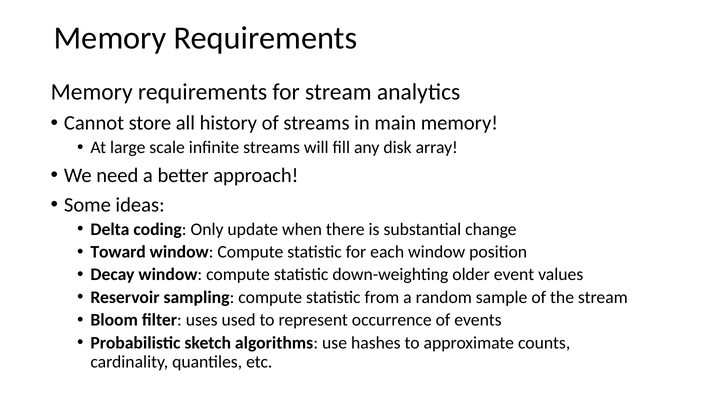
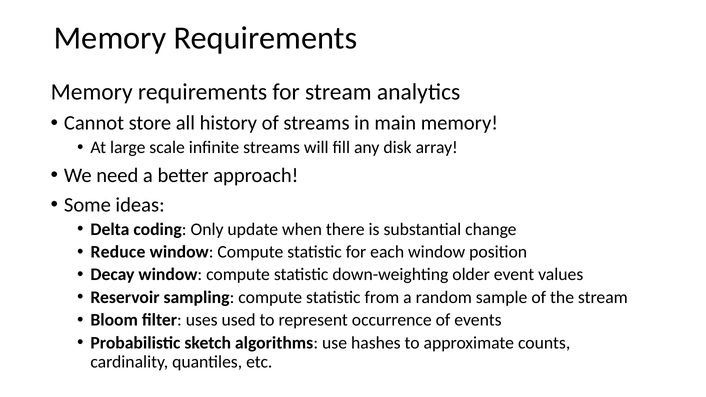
Toward: Toward -> Reduce
